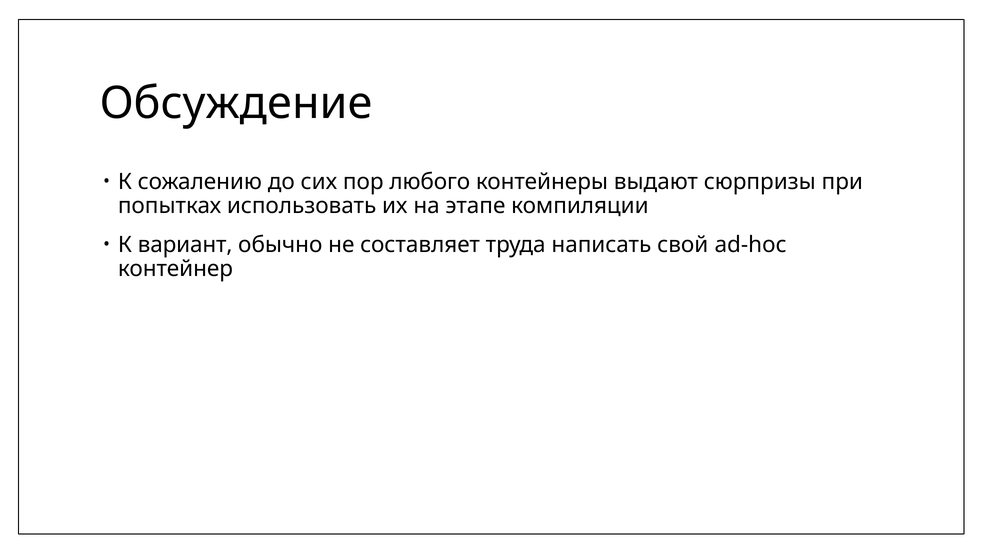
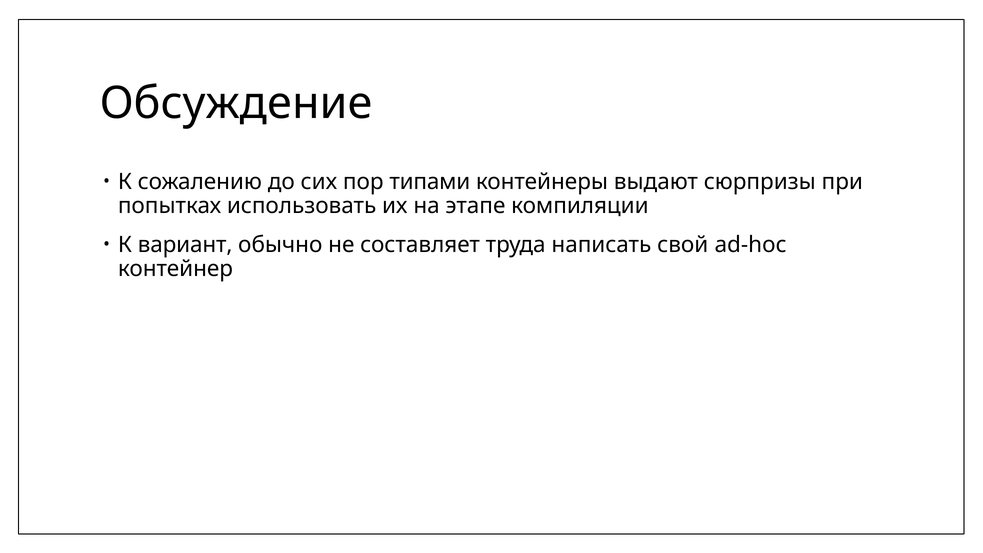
любого: любого -> типами
